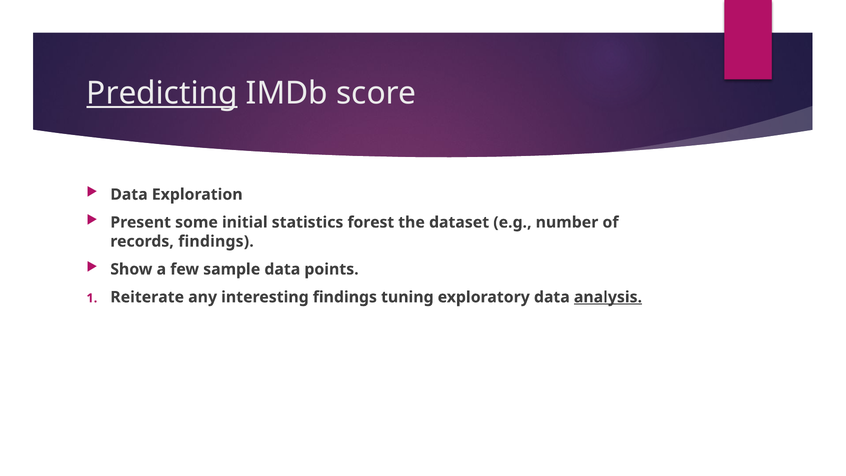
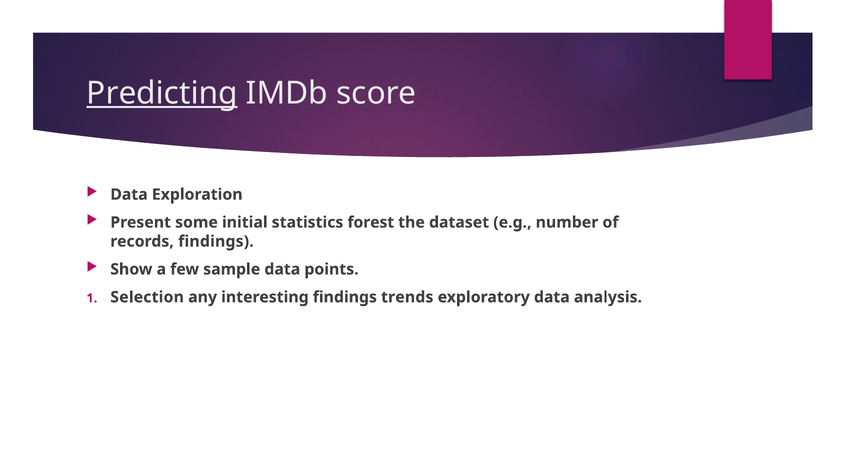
Reiterate: Reiterate -> Selection
tuning: tuning -> trends
analysis underline: present -> none
